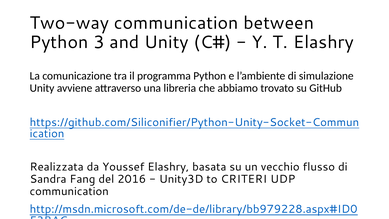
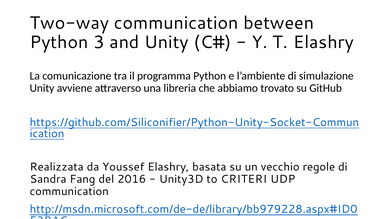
flusso: flusso -> regole
